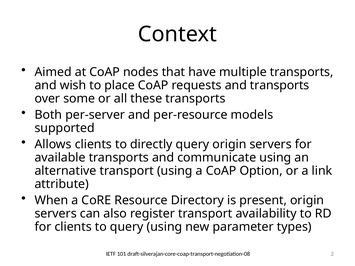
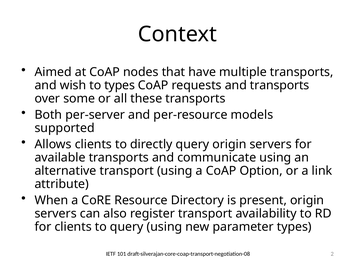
to place: place -> types
